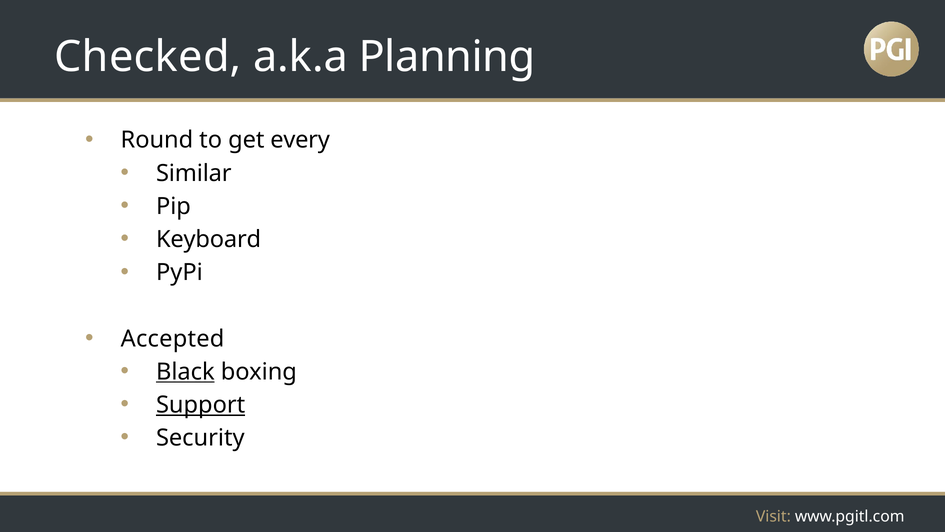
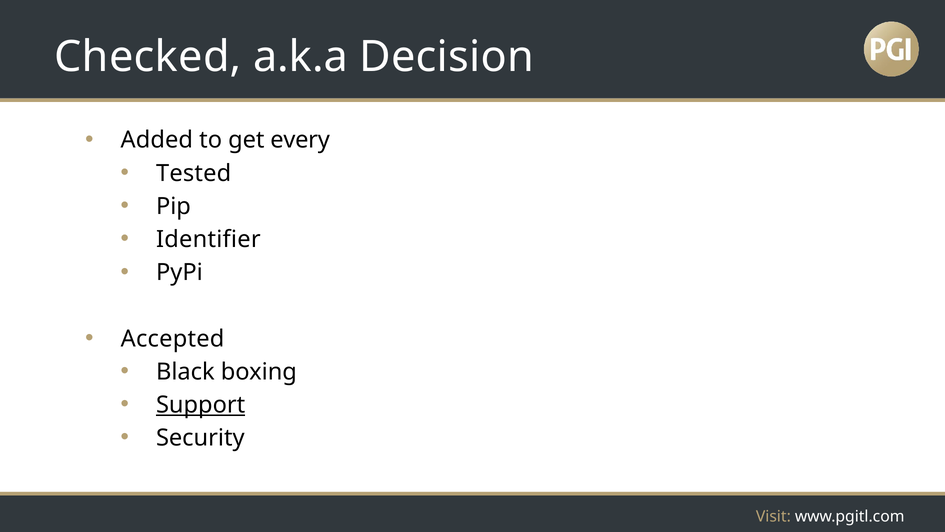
Planning: Planning -> Decision
Round: Round -> Added
Similar: Similar -> Tested
Keyboard: Keyboard -> Identifier
Black underline: present -> none
